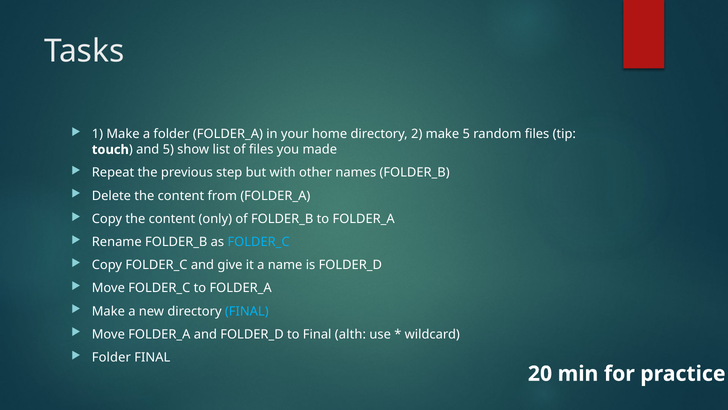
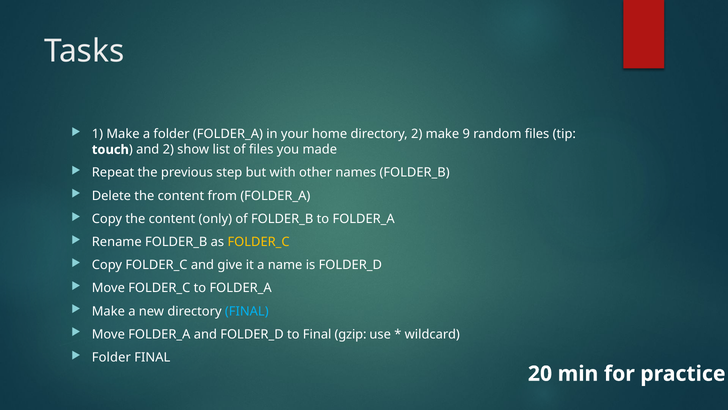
make 5: 5 -> 9
and 5: 5 -> 2
FOLDER_C at (259, 242) colour: light blue -> yellow
alth: alth -> gzip
